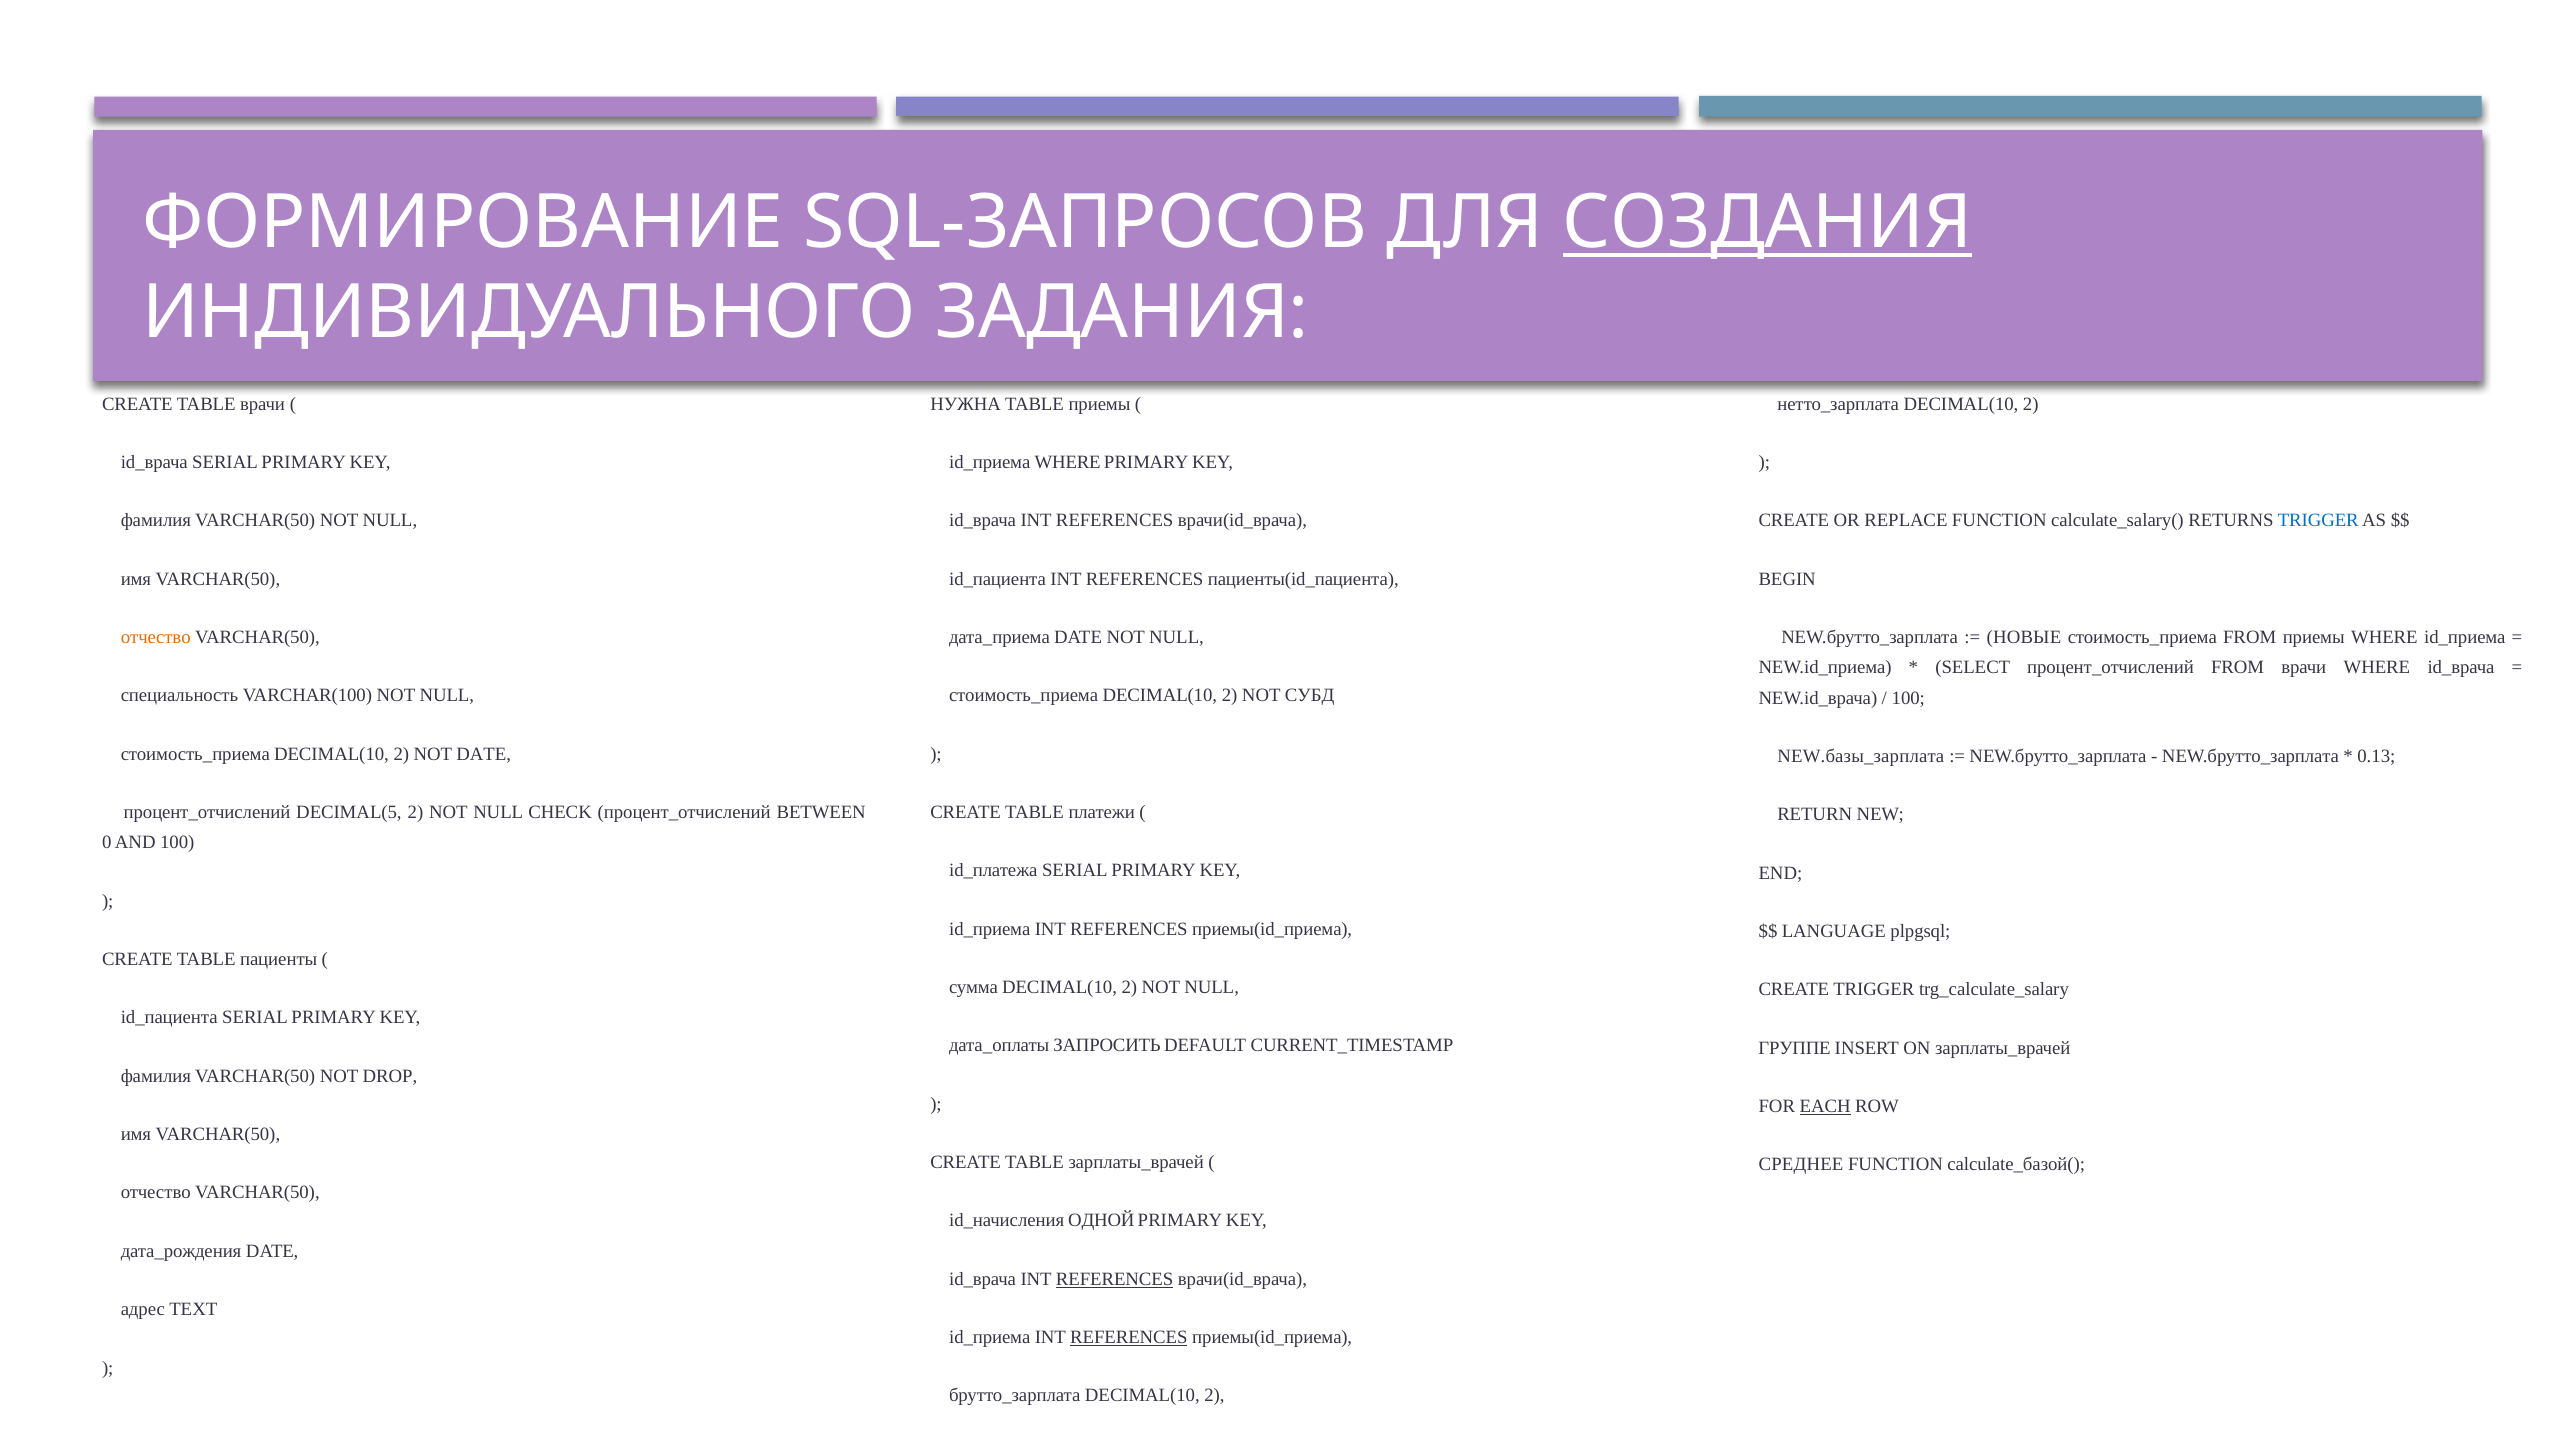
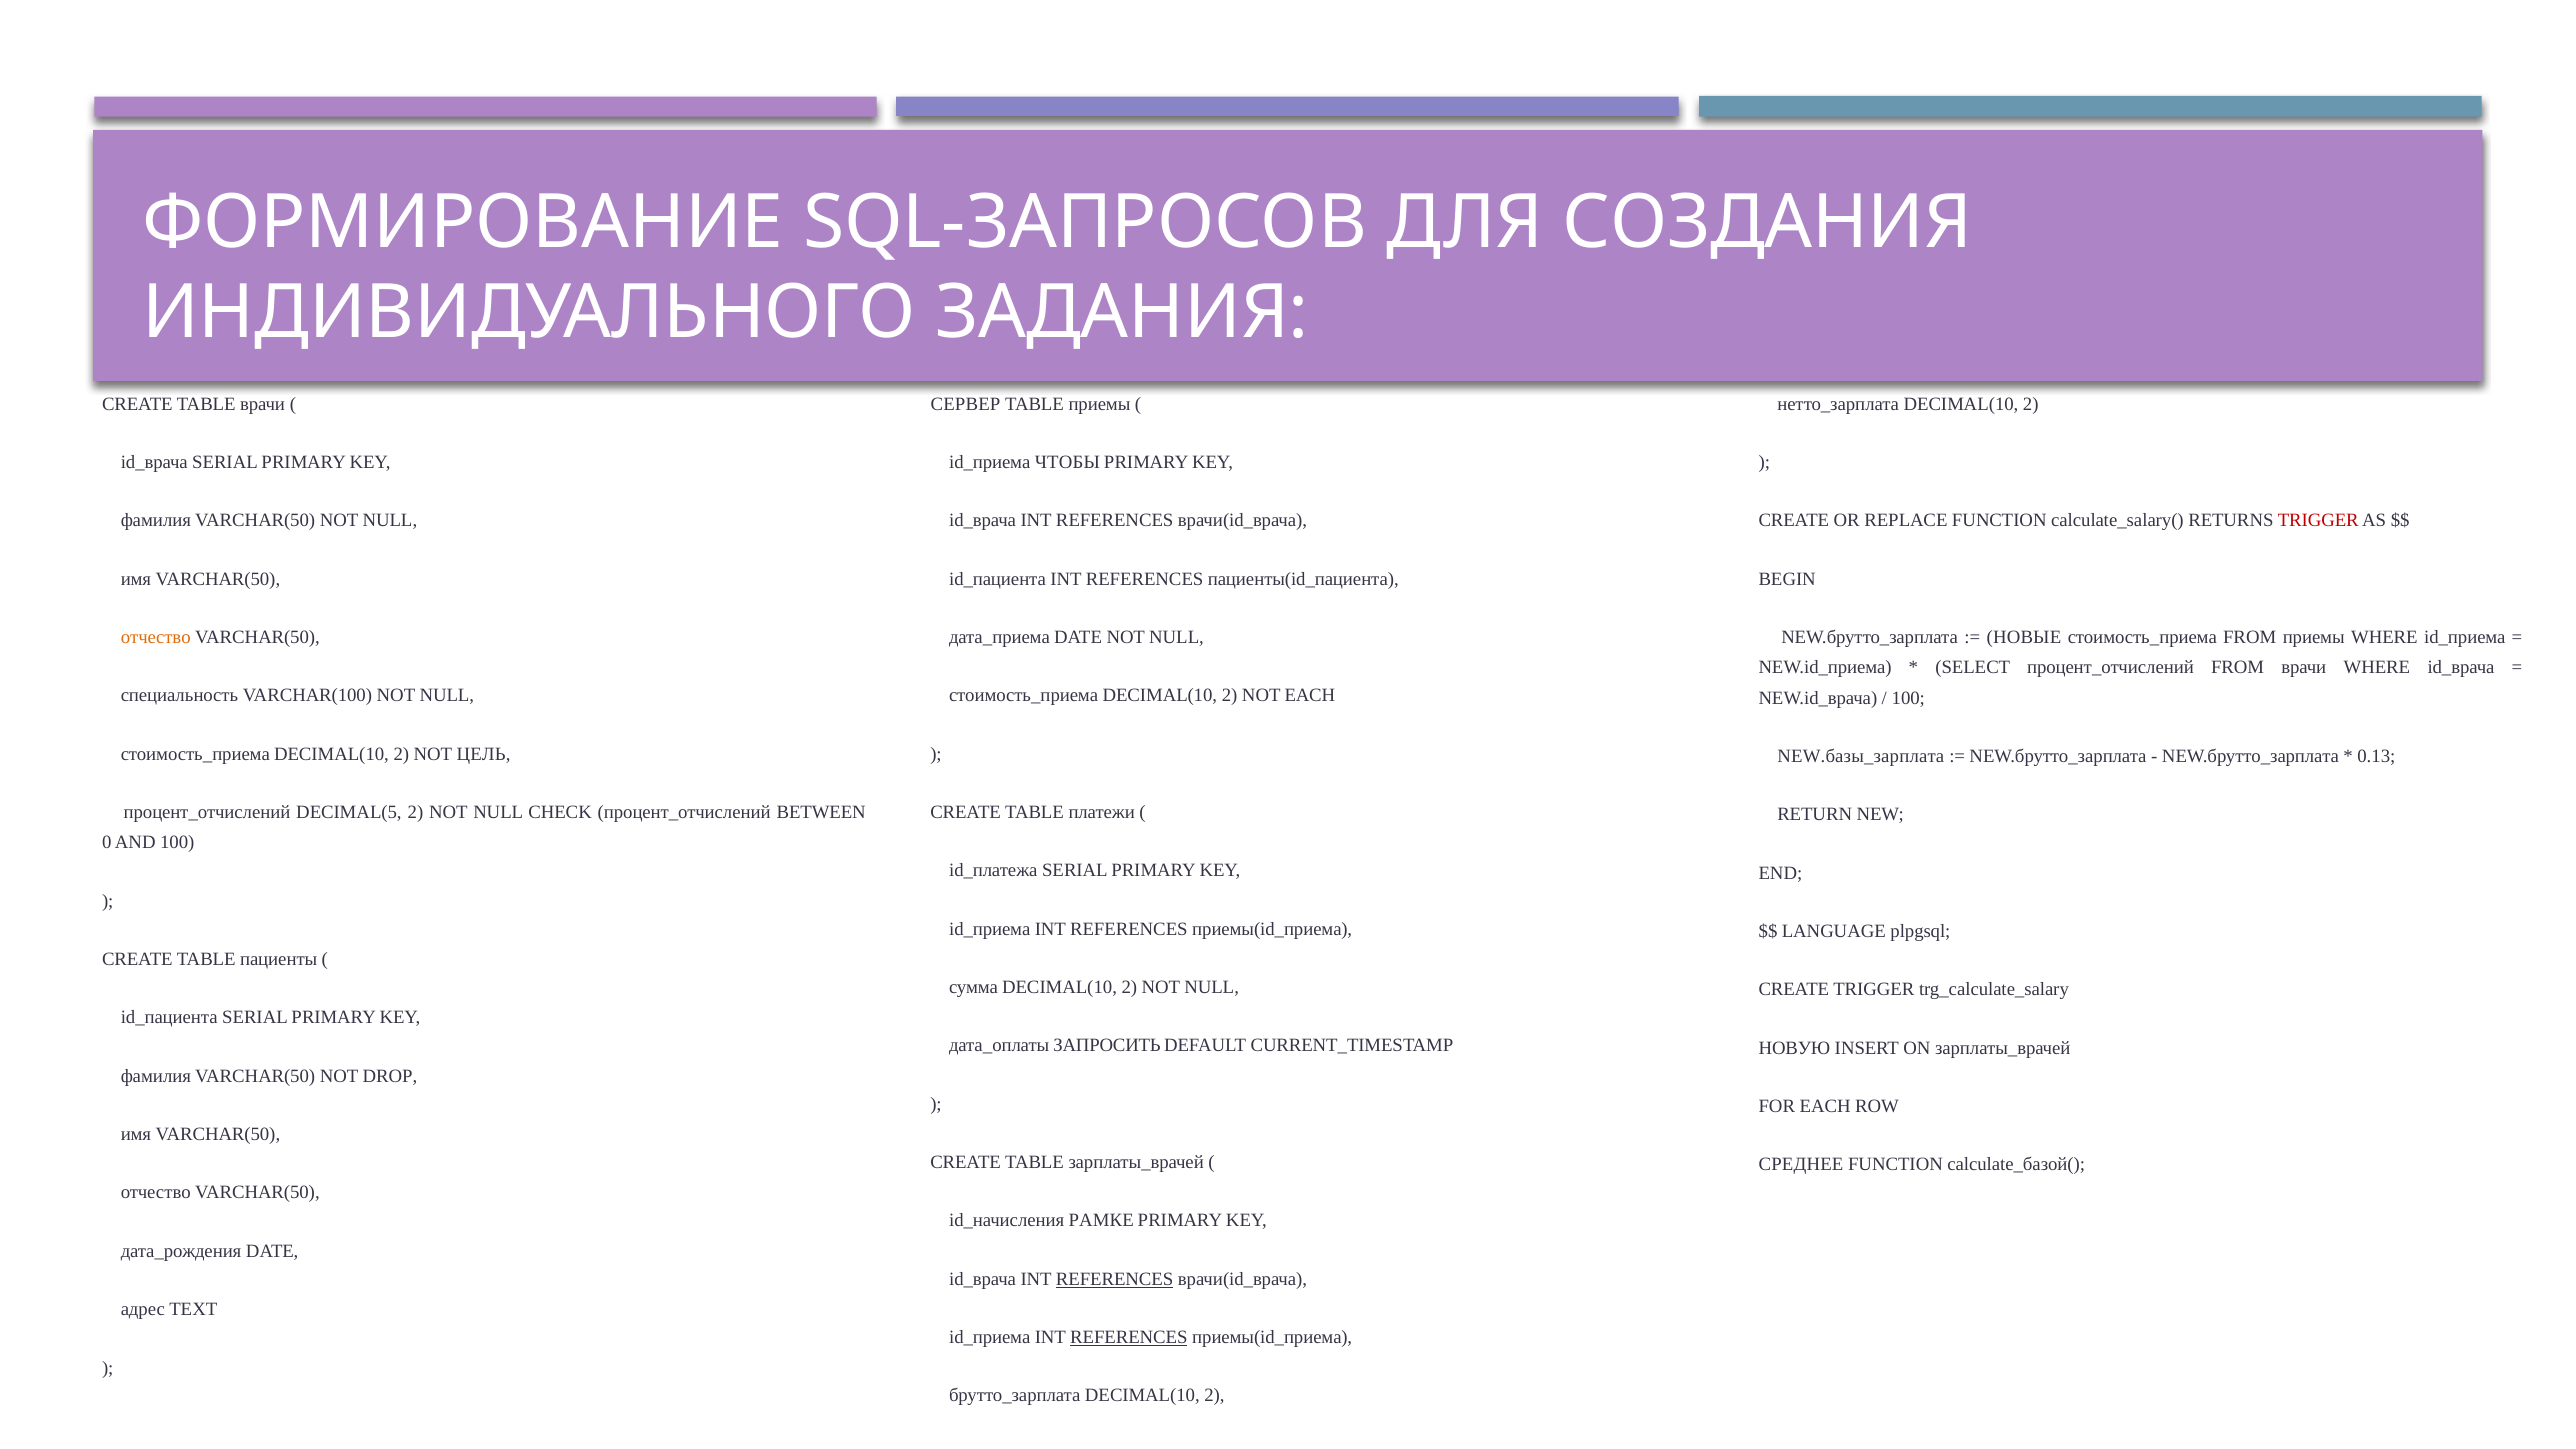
СОЗДАНИЯ underline: present -> none
НУЖНА: НУЖНА -> СЕРВЕР
id_приема WHERE: WHERE -> ЧТОБЫ
TRIGGER at (2318, 521) colour: blue -> red
NOT СУБД: СУБД -> EACH
NOT DATE: DATE -> ЦЕЛЬ
ГРУППЕ: ГРУППЕ -> НОВУЮ
EACH at (1825, 1106) underline: present -> none
ОДНОЙ: ОДНОЙ -> РАМКЕ
